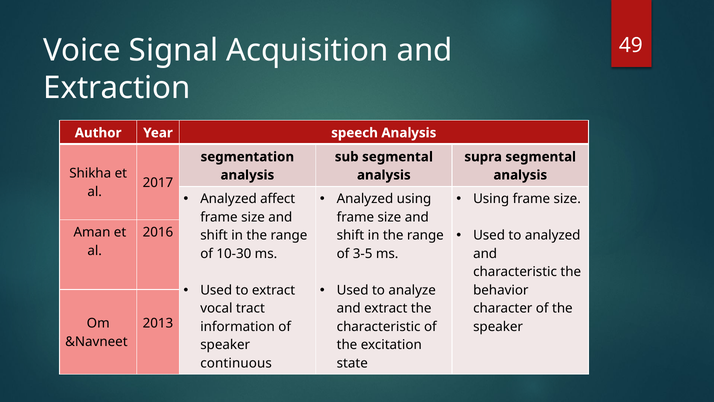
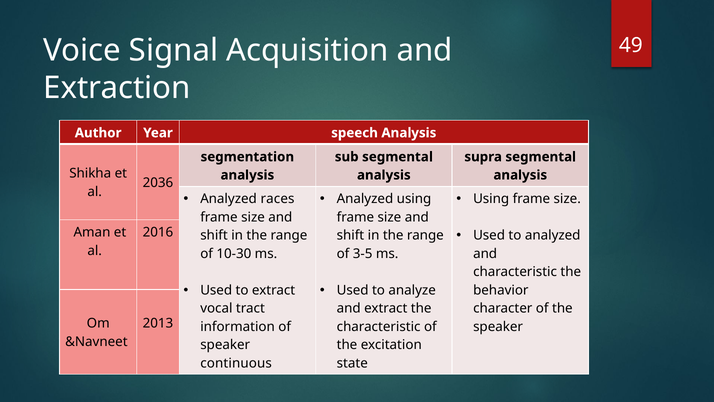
2017: 2017 -> 2036
affect: affect -> races
